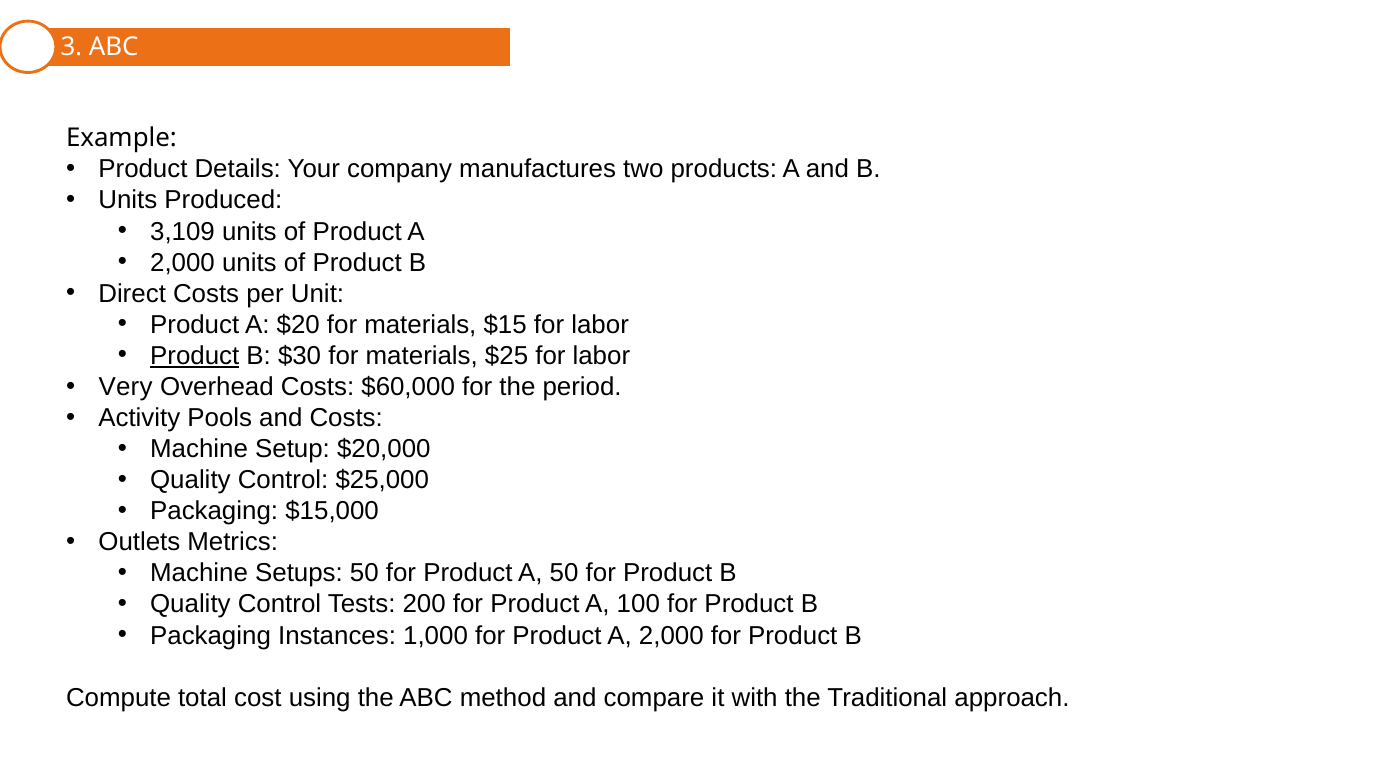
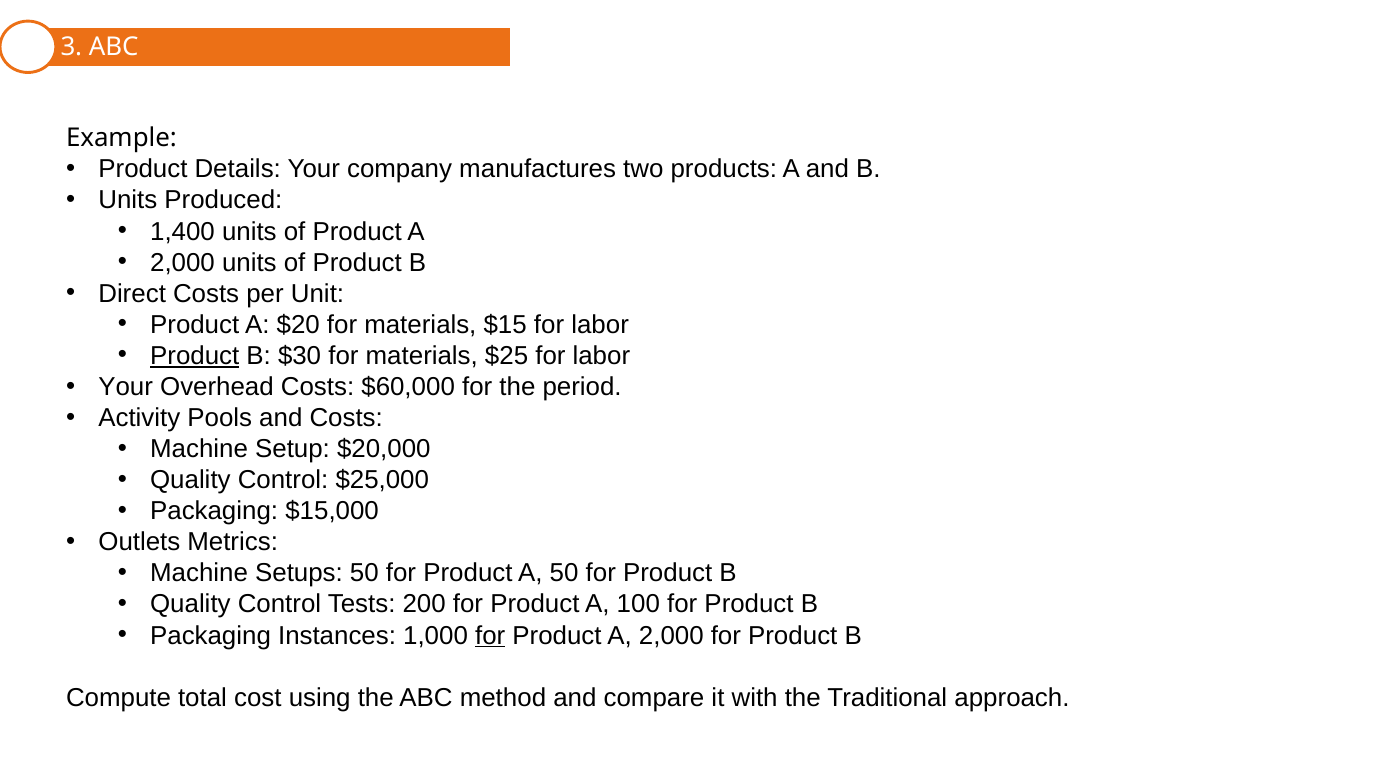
3,109: 3,109 -> 1,400
Very at (126, 387): Very -> Your
for at (490, 635) underline: none -> present
